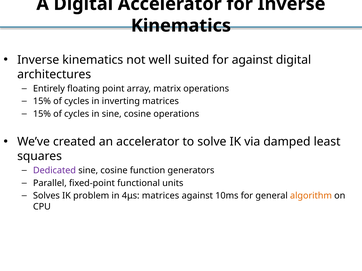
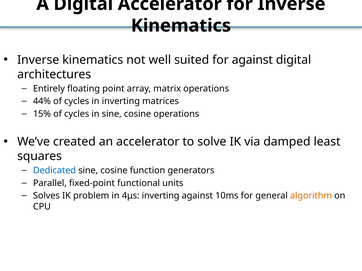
15% at (42, 101): 15% -> 44%
Dedicated colour: purple -> blue
4μs matrices: matrices -> inverting
